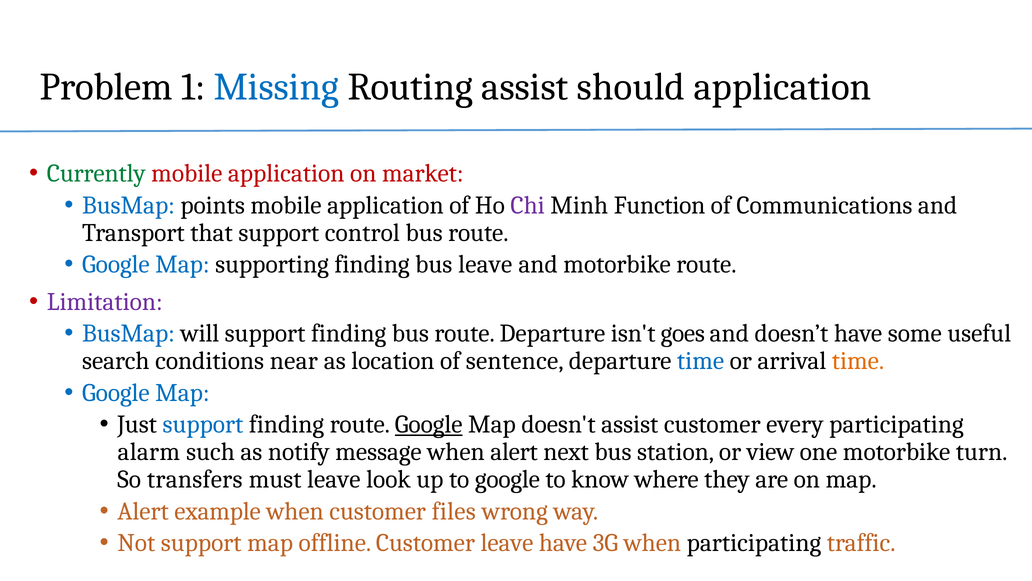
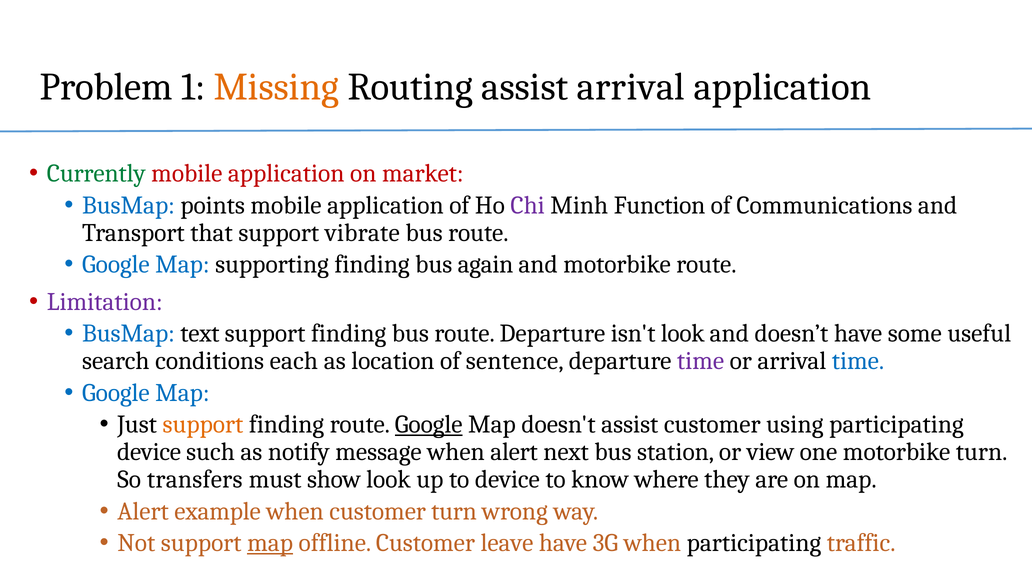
Missing colour: blue -> orange
assist should: should -> arrival
control: control -> vibrate
bus leave: leave -> again
will: will -> text
isn't goes: goes -> look
near: near -> each
time at (701, 361) colour: blue -> purple
time at (858, 361) colour: orange -> blue
support at (203, 424) colour: blue -> orange
every: every -> using
alarm at (149, 452): alarm -> device
must leave: leave -> show
to google: google -> device
customer files: files -> turn
map at (270, 543) underline: none -> present
